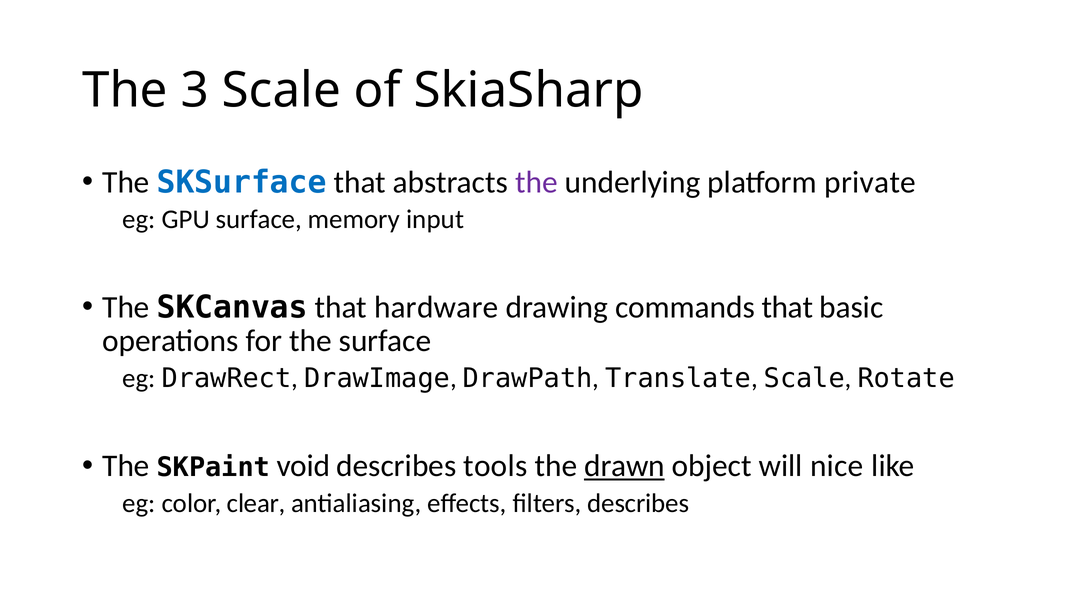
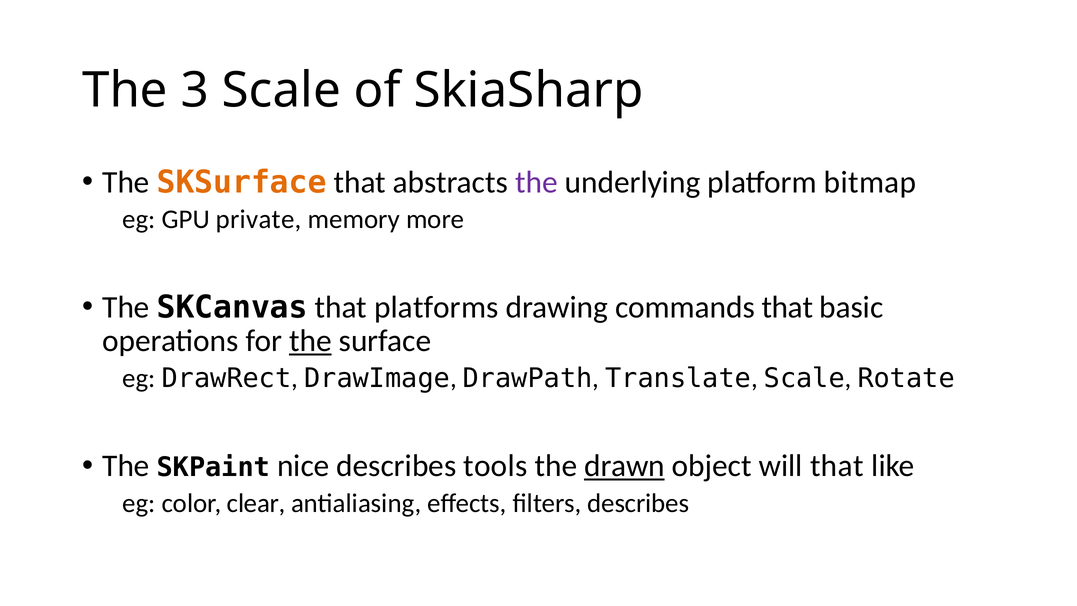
SKSurface colour: blue -> orange
private: private -> bitmap
GPU surface: surface -> private
input: input -> more
hardware: hardware -> platforms
the at (310, 341) underline: none -> present
void: void -> nice
will nice: nice -> that
